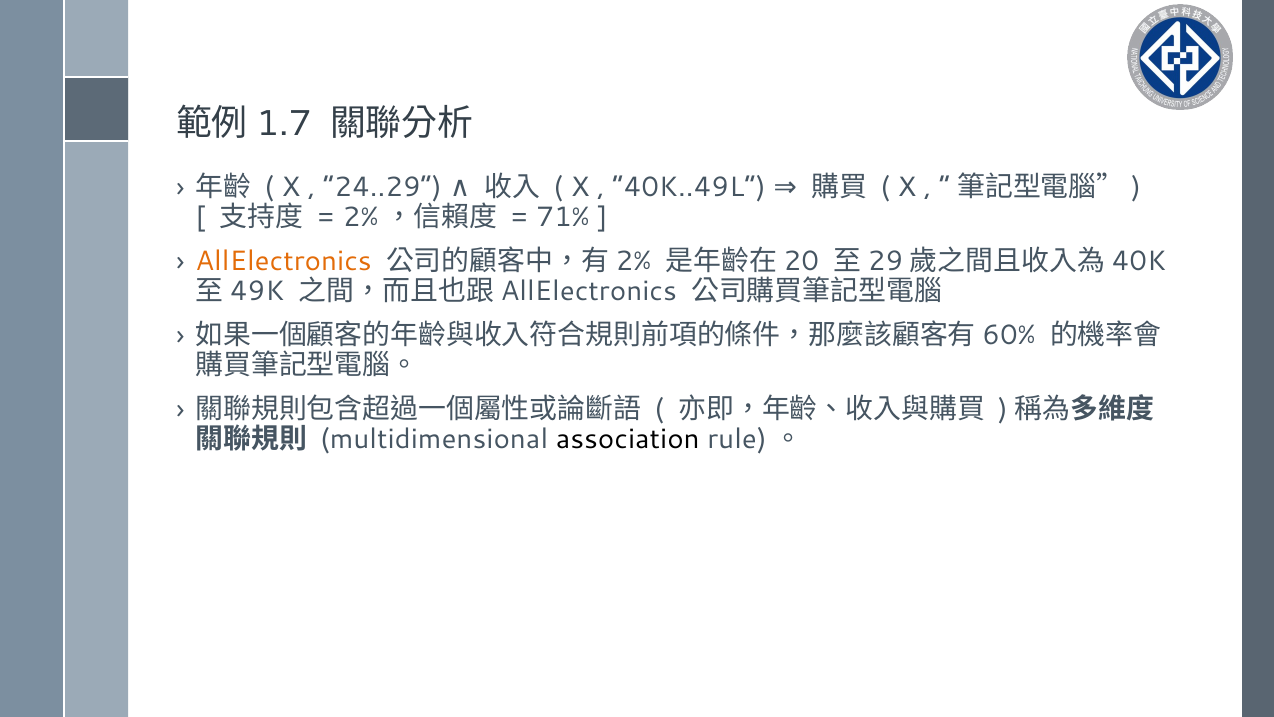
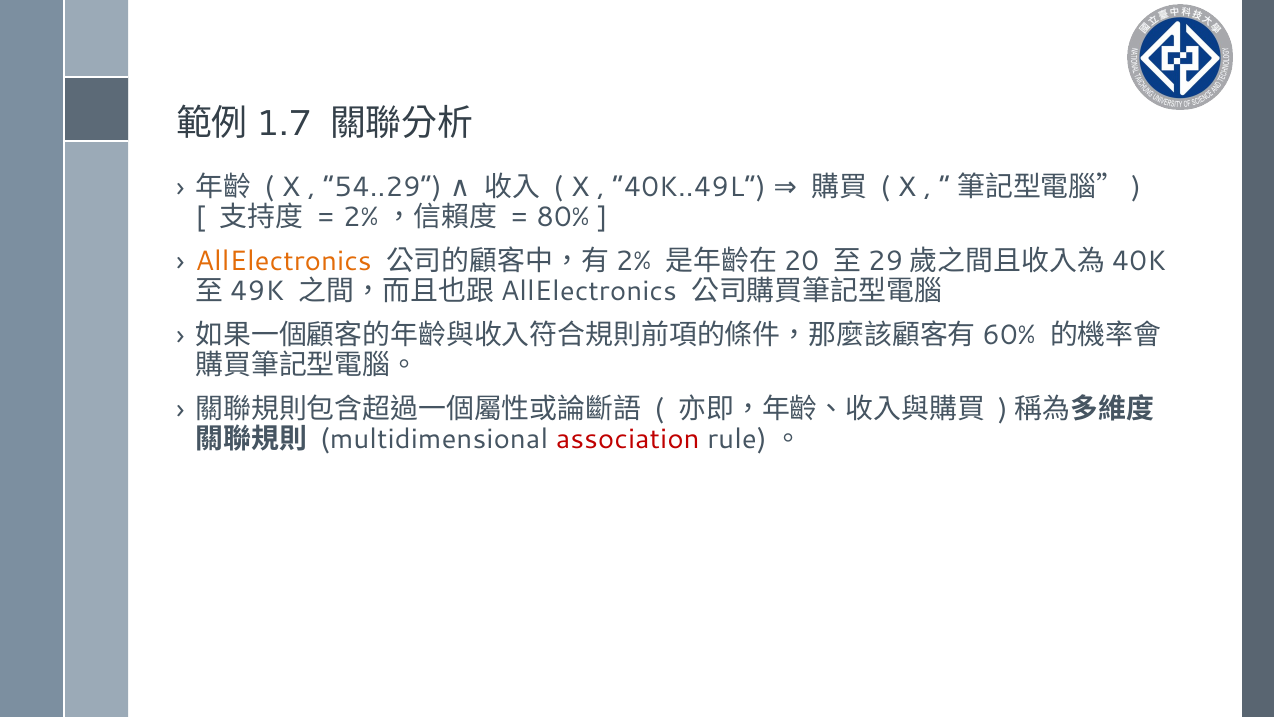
24..29: 24..29 -> 54..29
71%: 71% -> 80%
association colour: black -> red
